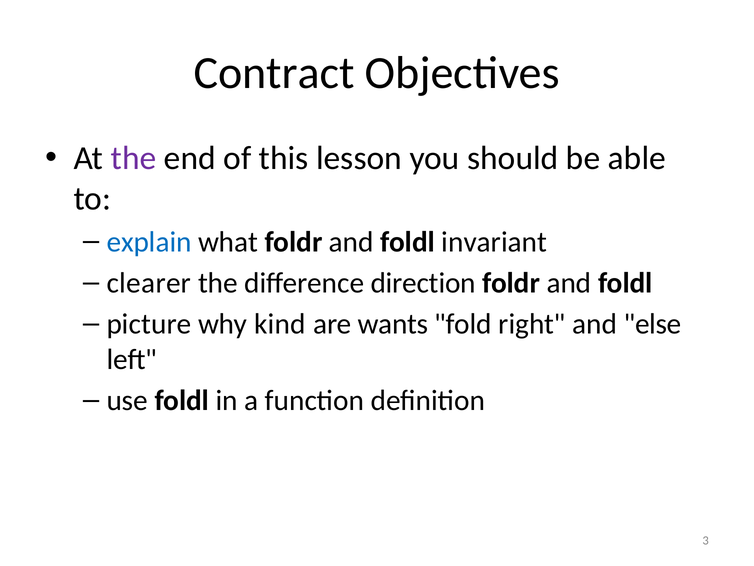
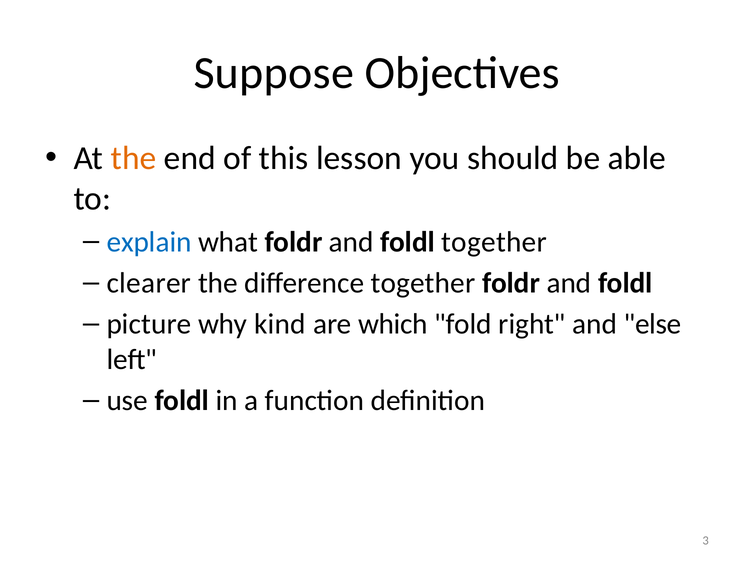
Contract: Contract -> Suppose
the at (134, 158) colour: purple -> orange
foldl invariant: invariant -> together
difference direction: direction -> together
wants: wants -> which
